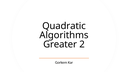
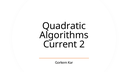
Greater: Greater -> Current
